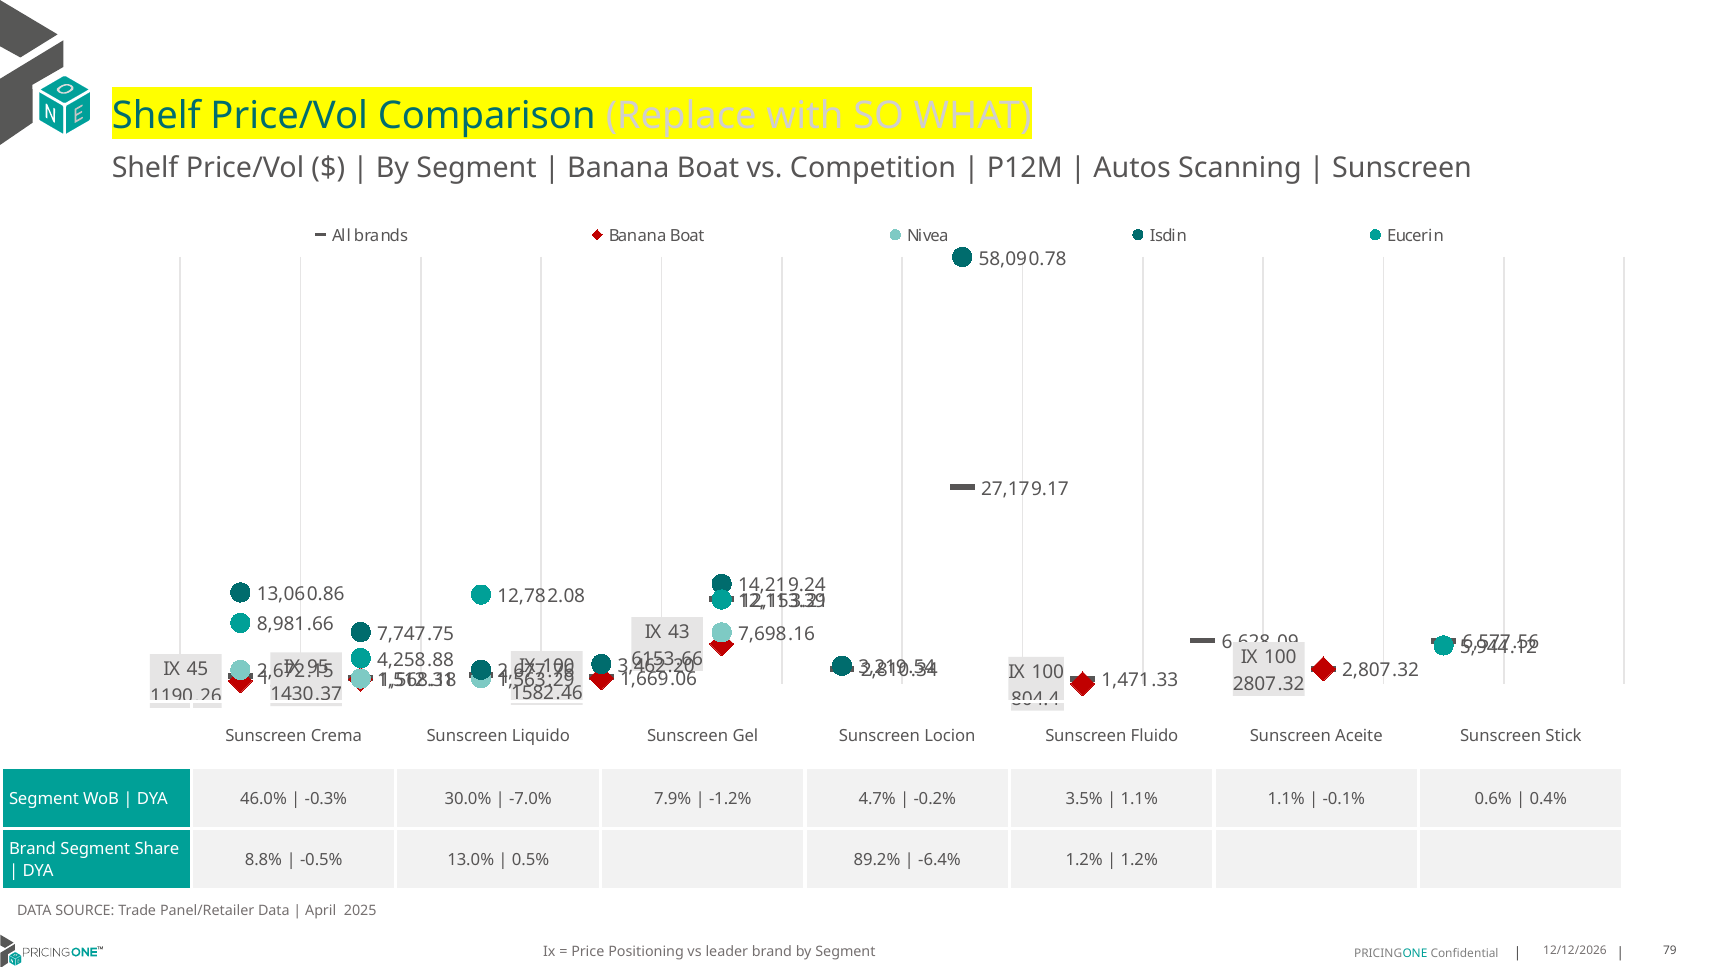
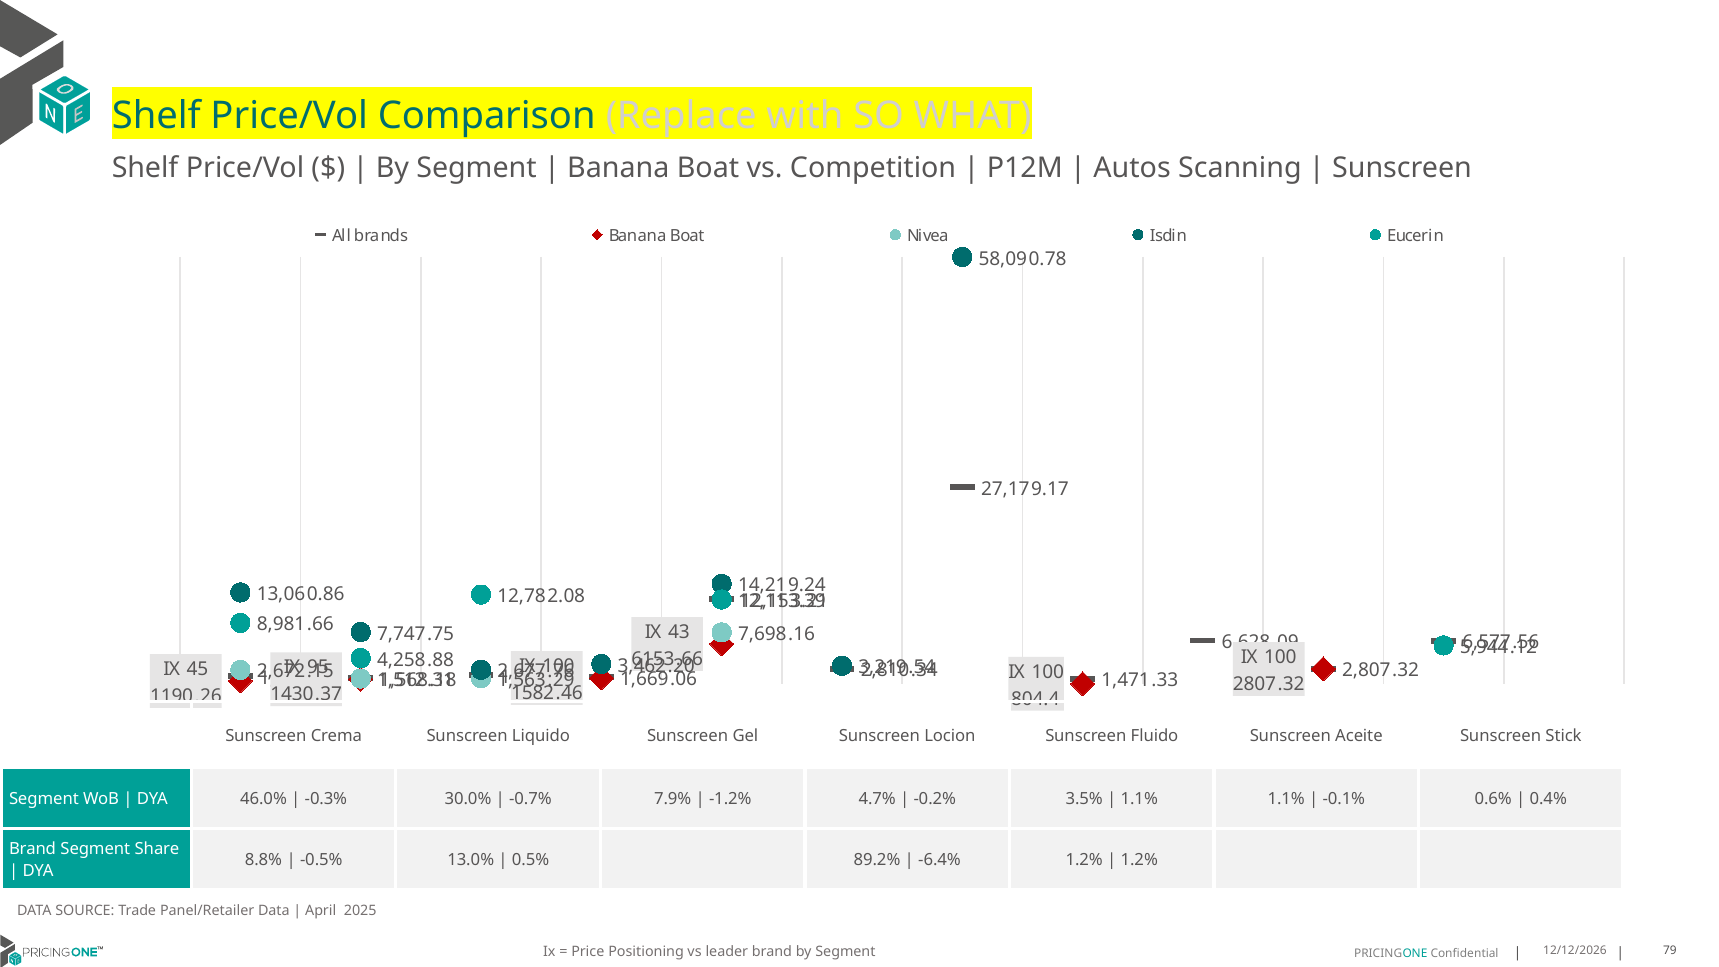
-7.0%: -7.0% -> -0.7%
